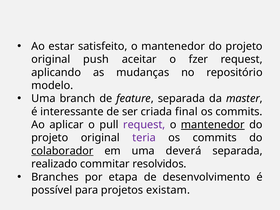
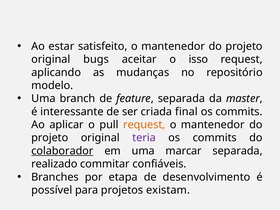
push: push -> bugs
fzer: fzer -> isso
request at (144, 125) colour: purple -> orange
mantenedor at (213, 125) underline: present -> none
deverá: deverá -> marcar
resolvidos: resolvidos -> confiáveis
